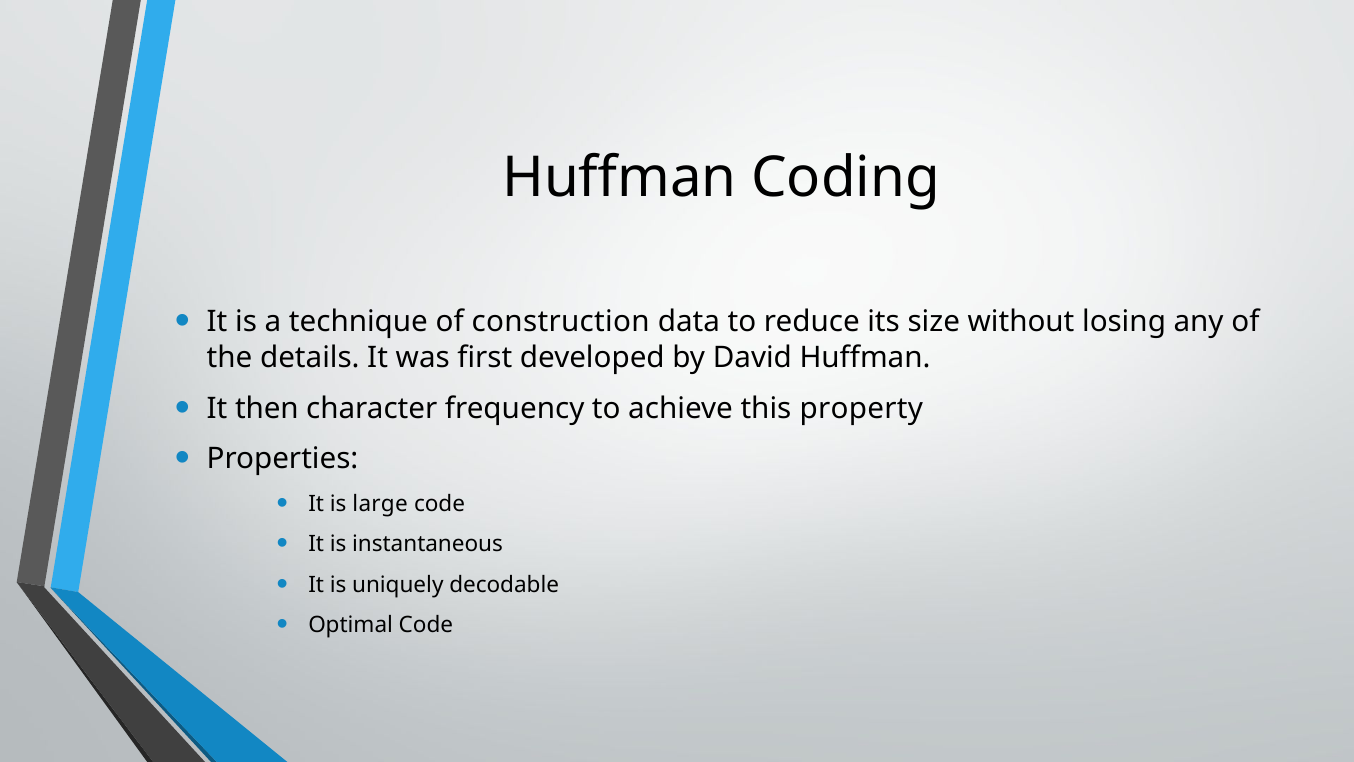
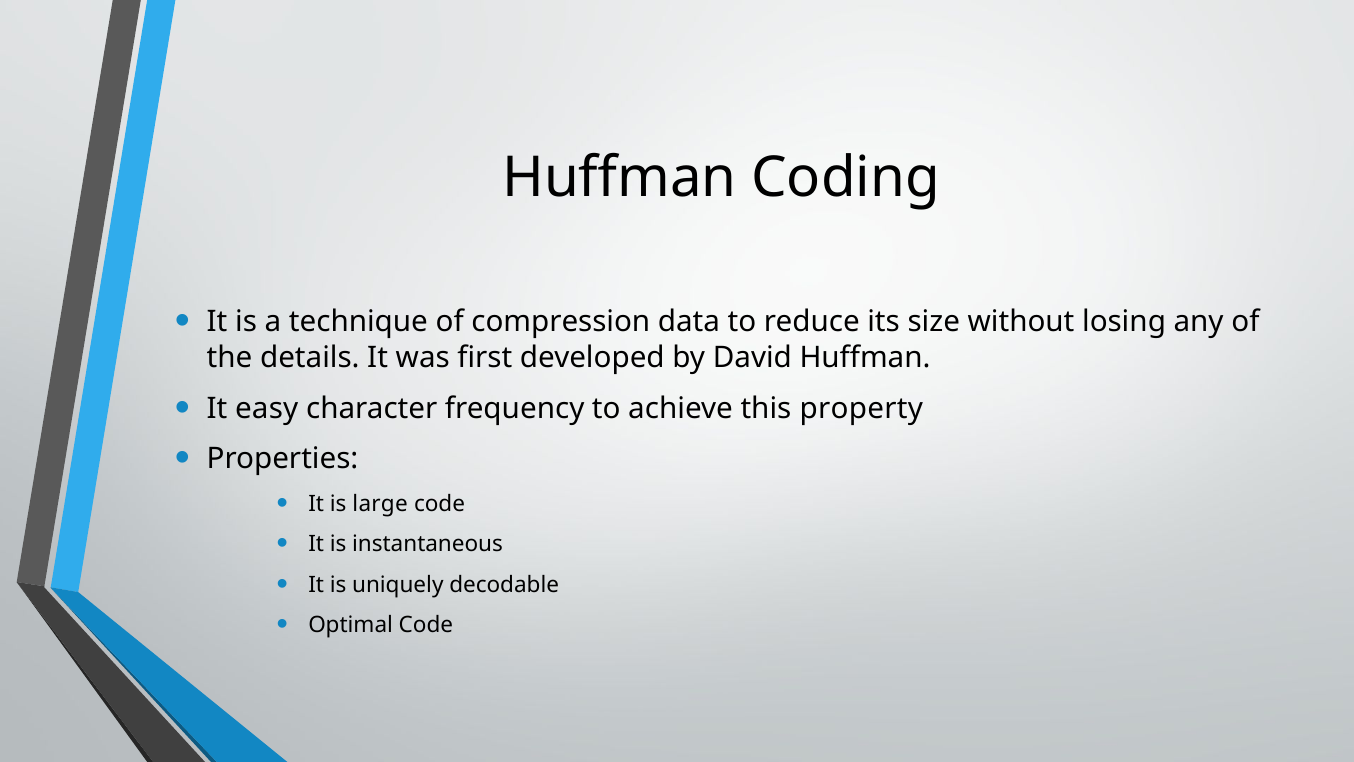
construction: construction -> compression
then: then -> easy
